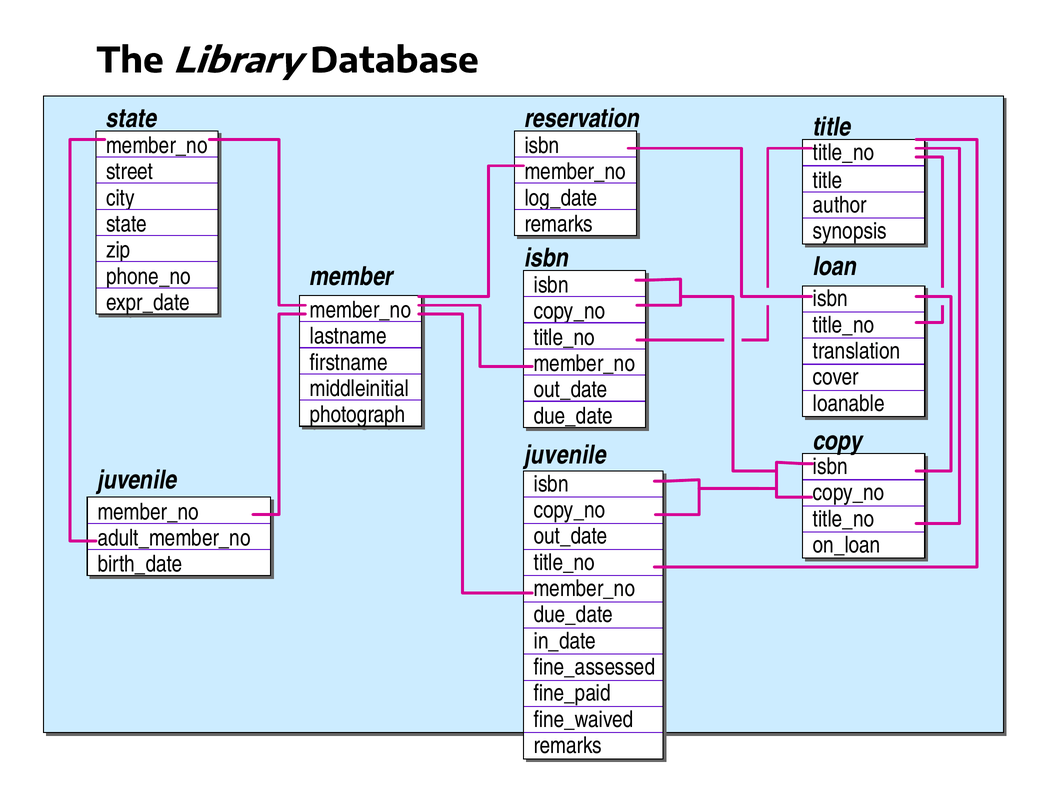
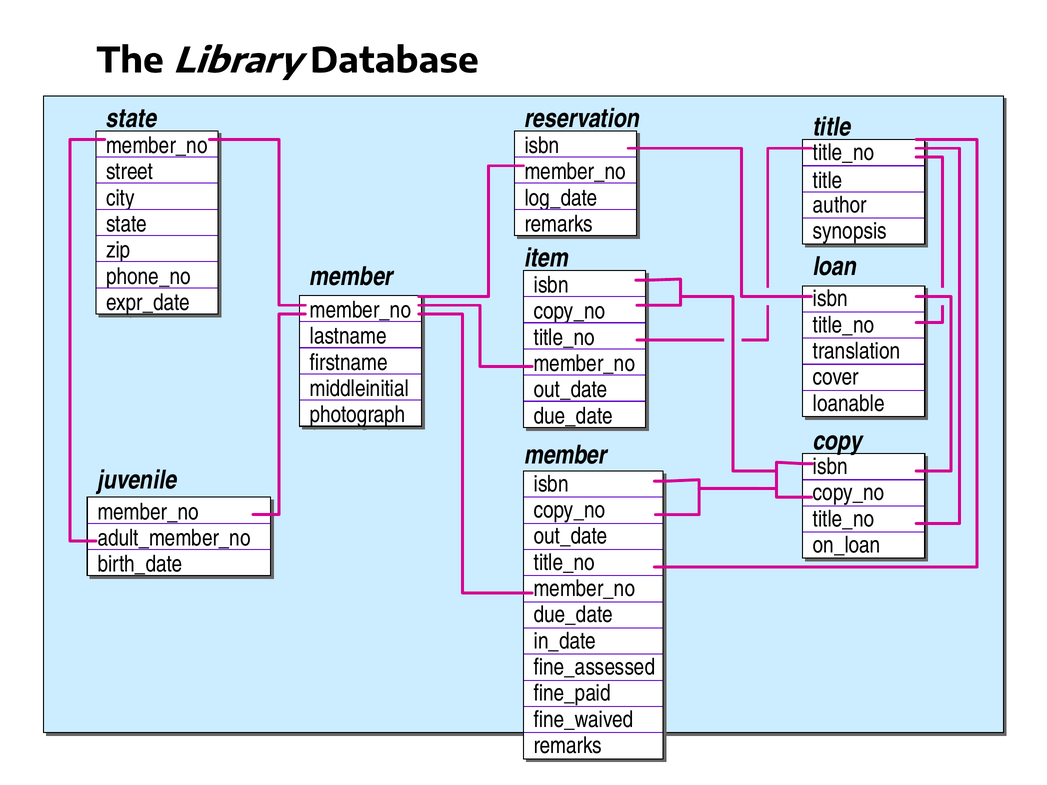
isbn at (547, 258): isbn -> item
juvenile at (566, 455): juvenile -> member
